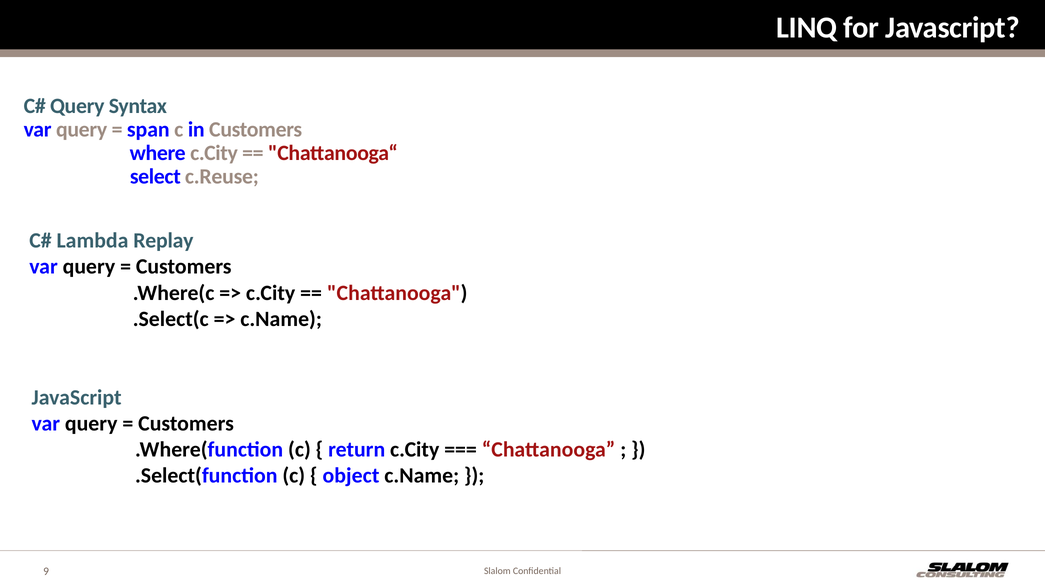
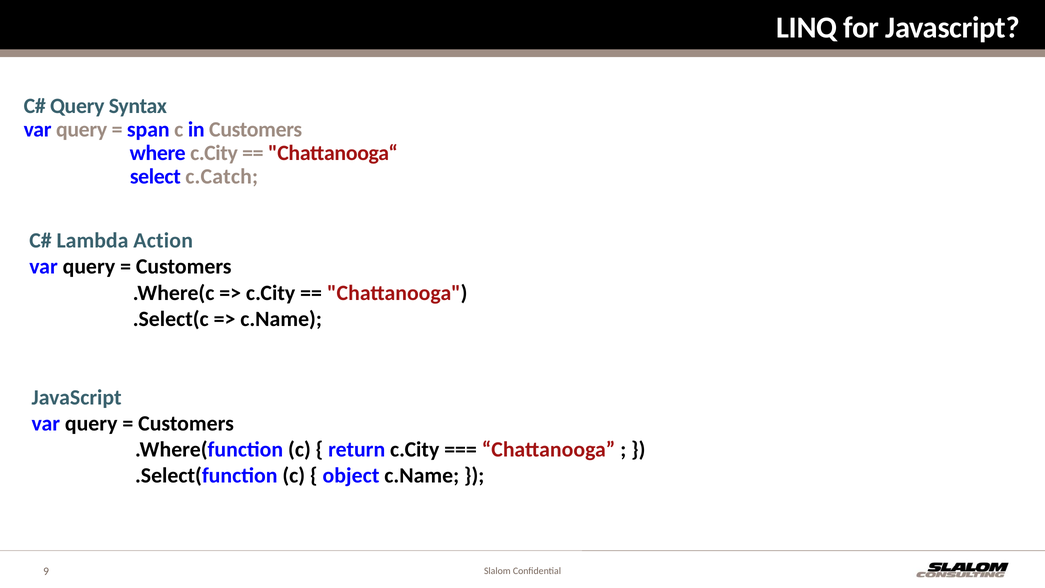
c.Reuse: c.Reuse -> c.Catch
Replay: Replay -> Action
